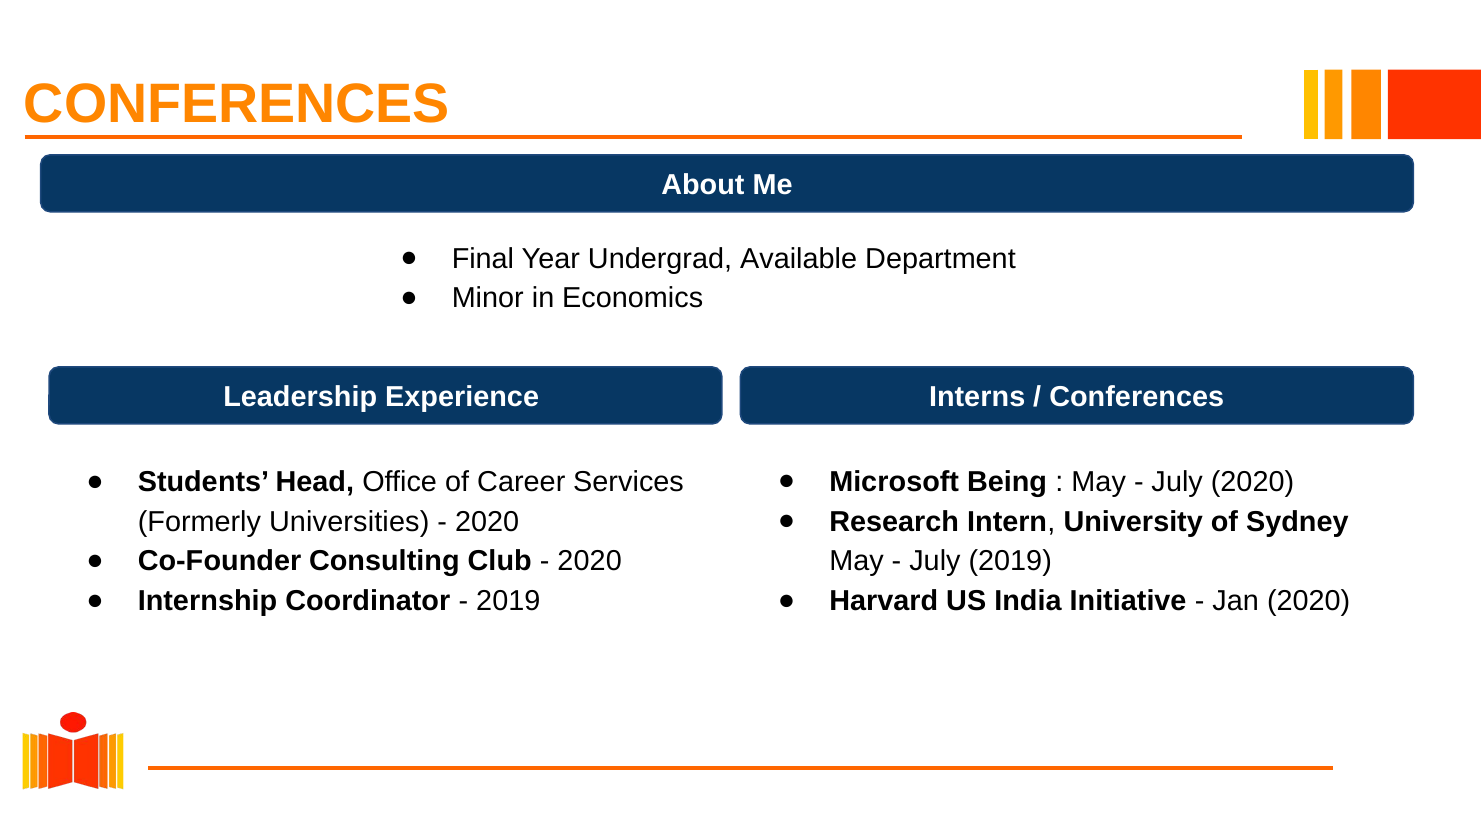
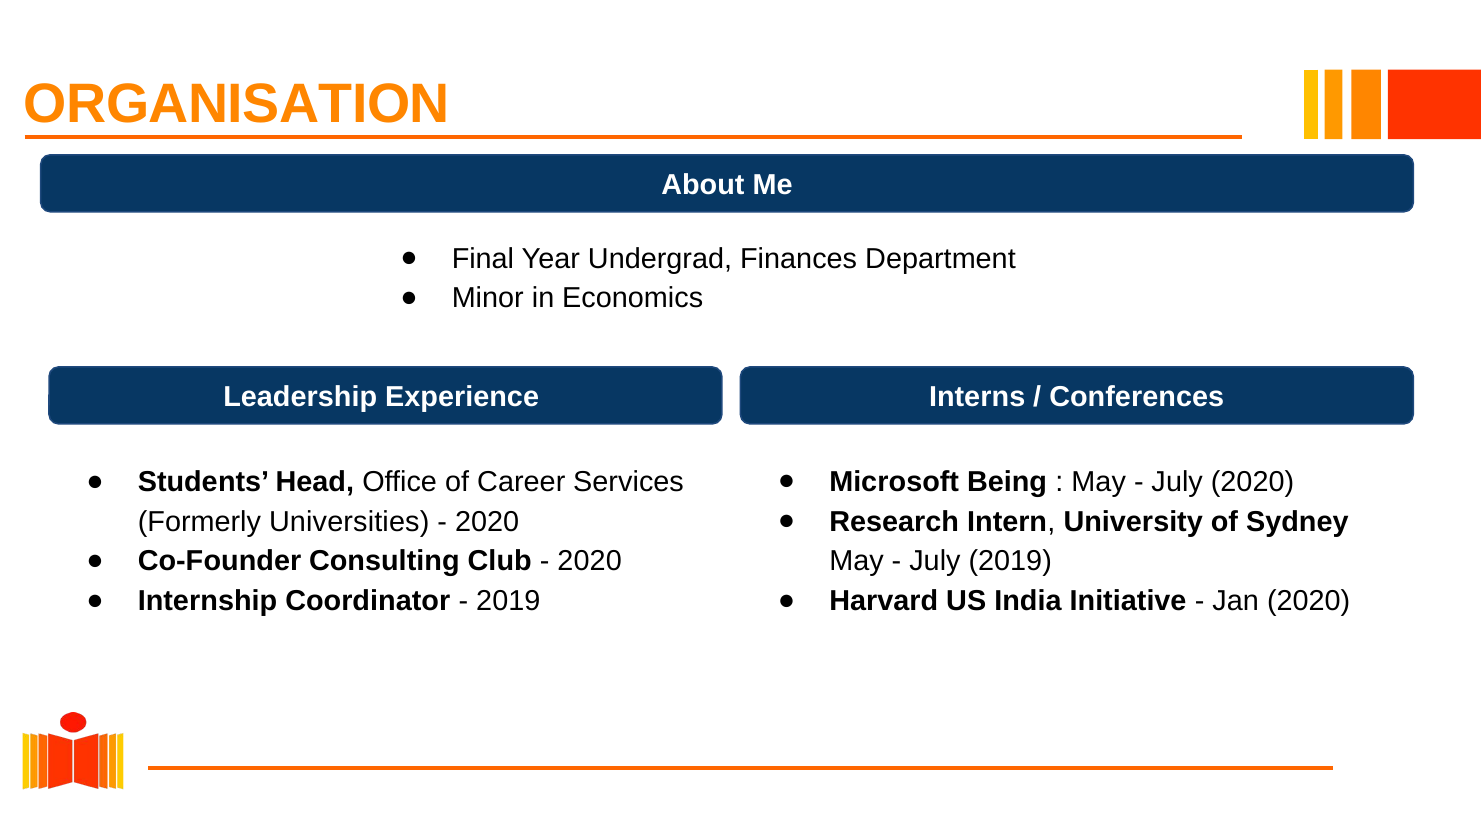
CONFERENCES at (237, 104): CONFERENCES -> ORGANISATION
Available: Available -> Finances
